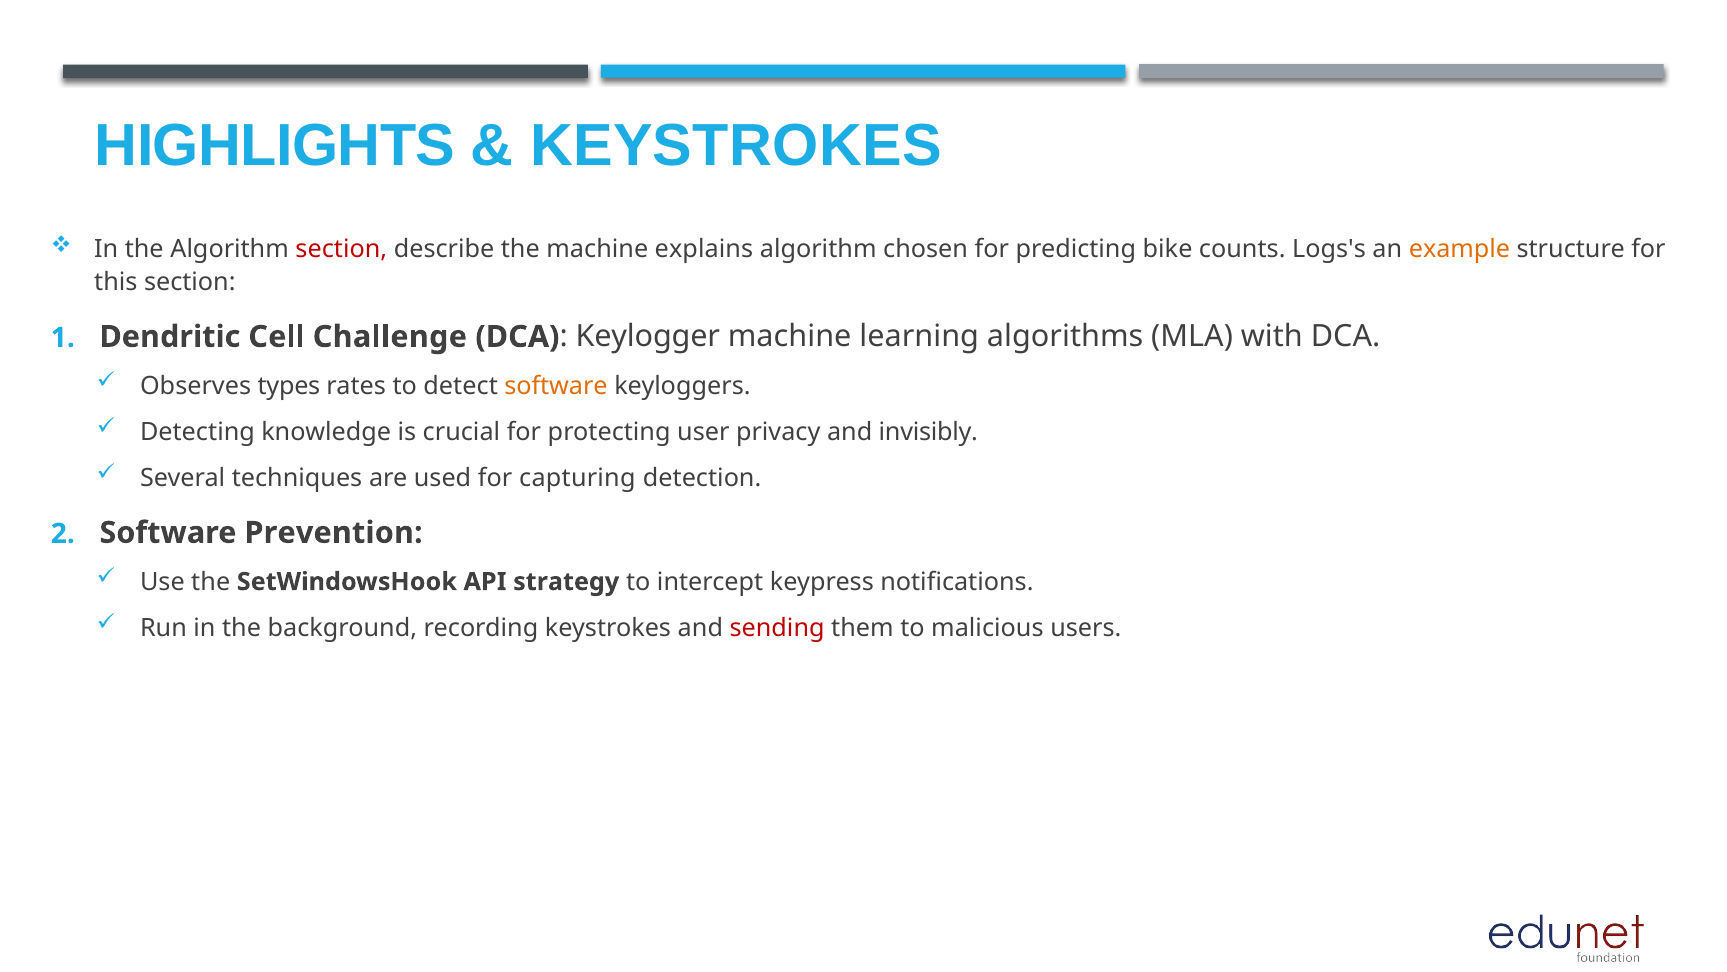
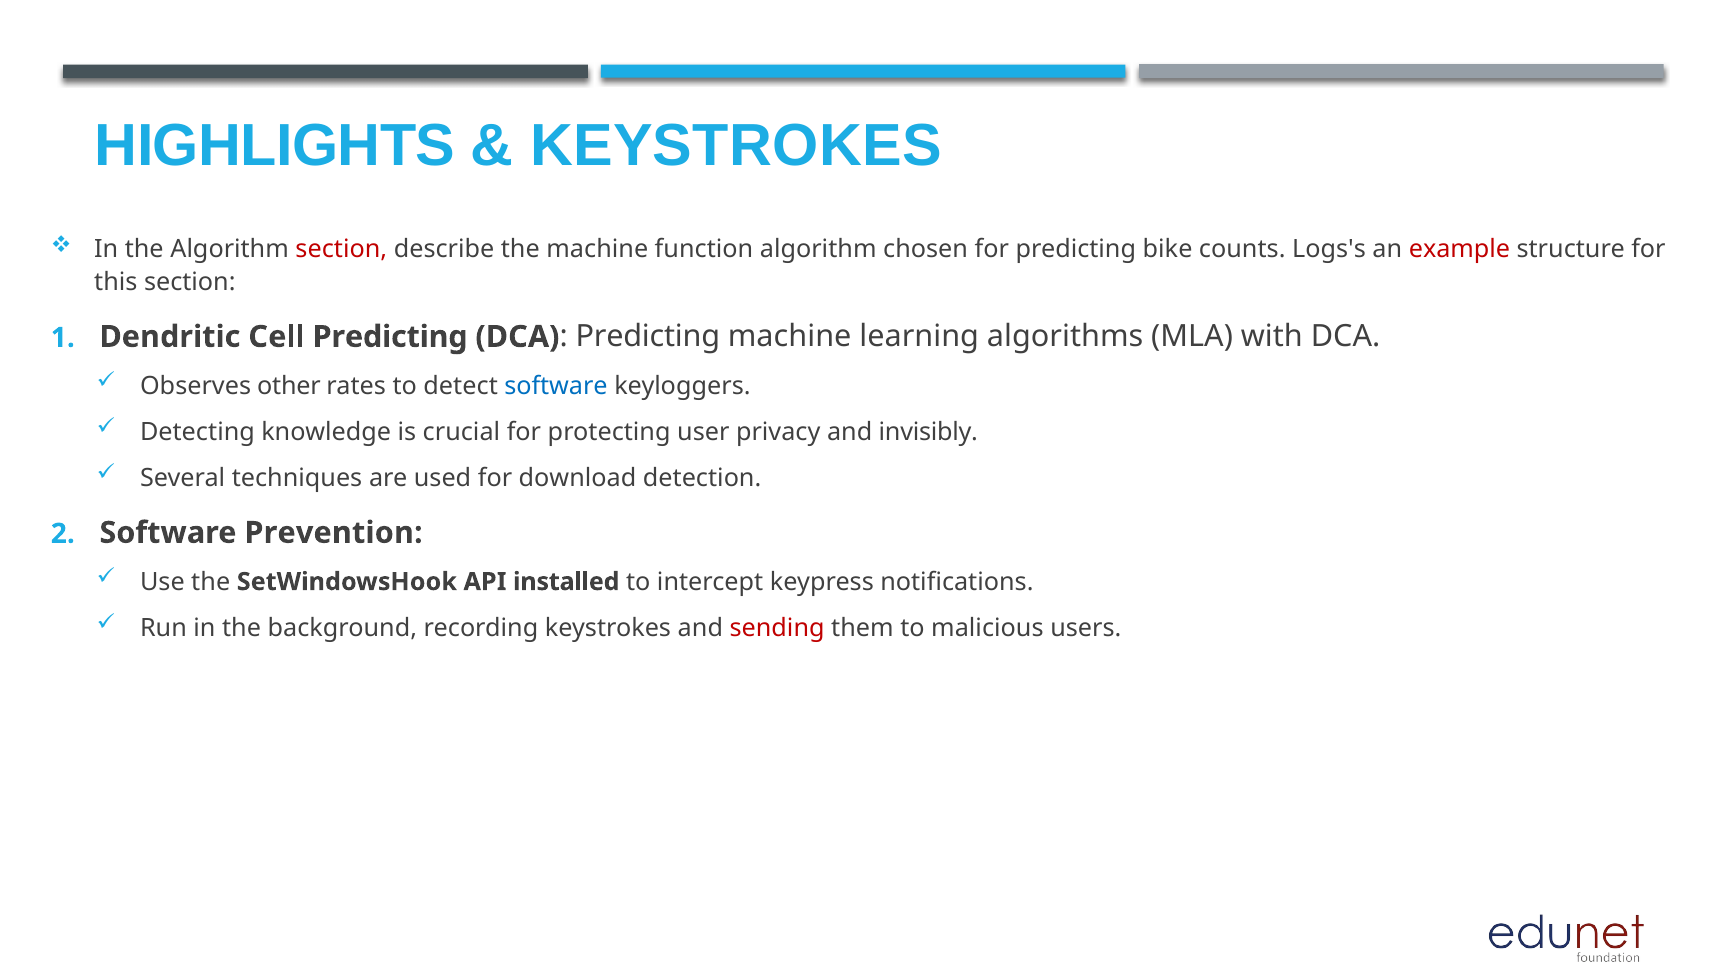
explains: explains -> function
example colour: orange -> red
Cell Challenge: Challenge -> Predicting
DCA Keylogger: Keylogger -> Predicting
types: types -> other
software at (556, 386) colour: orange -> blue
capturing: capturing -> download
strategy: strategy -> installed
